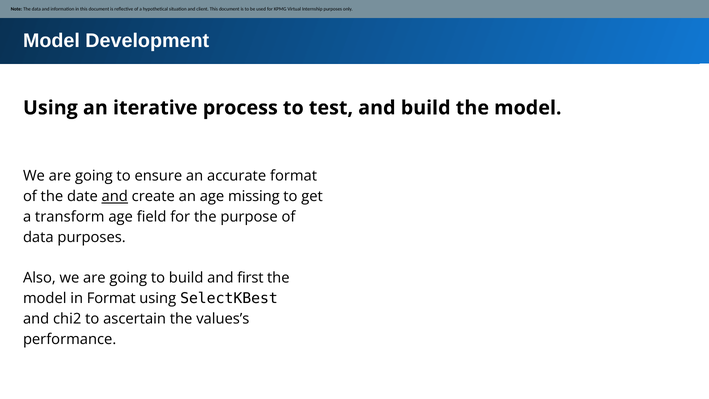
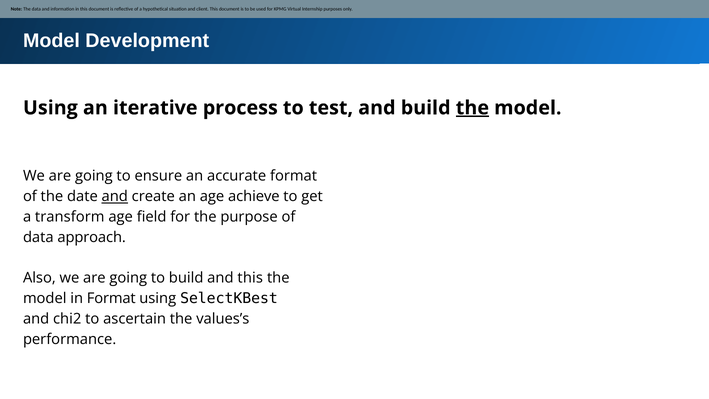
the at (472, 108) underline: none -> present
missing: missing -> achieve
data purposes: purposes -> approach
and first: first -> this
